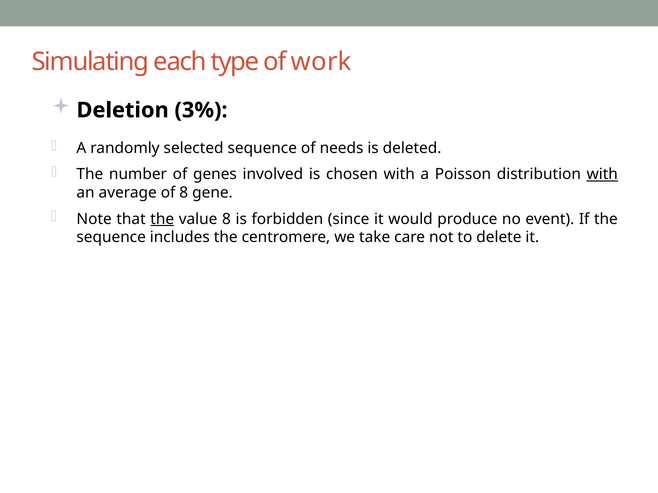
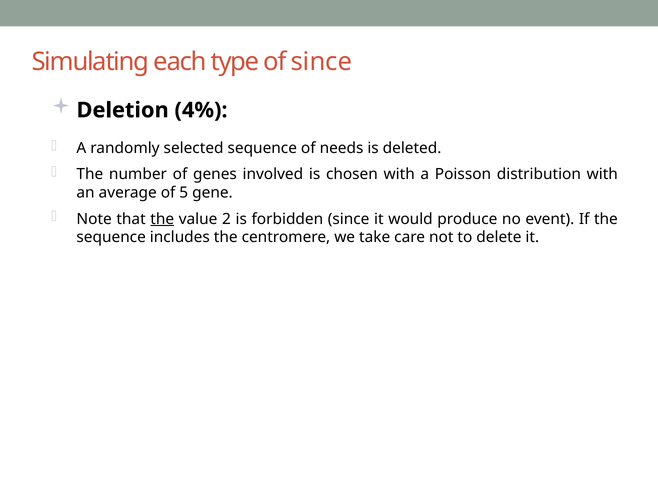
of work: work -> since
3%: 3% -> 4%
with at (602, 174) underline: present -> none
of 8: 8 -> 5
value 8: 8 -> 2
